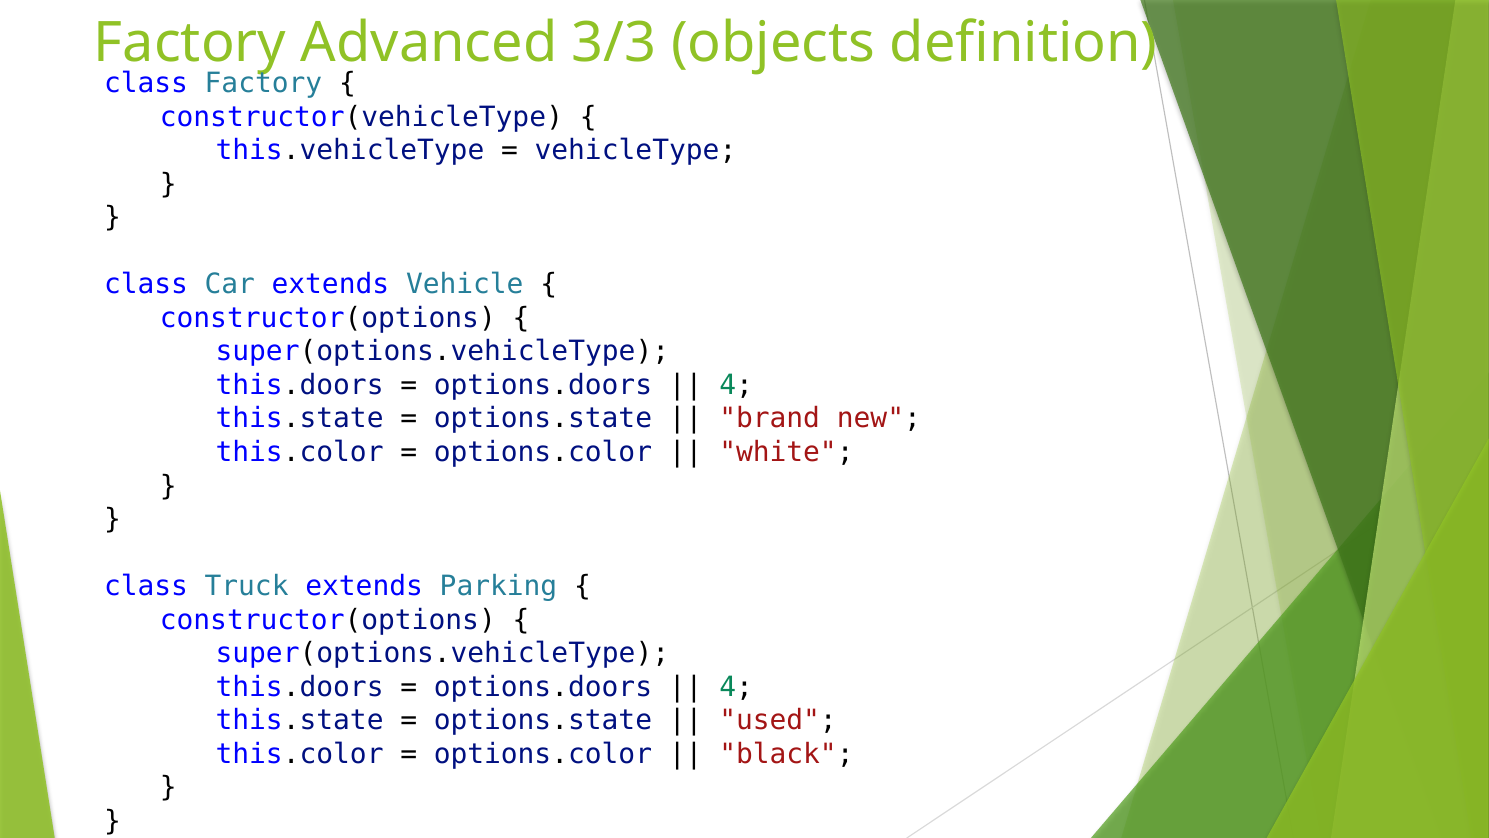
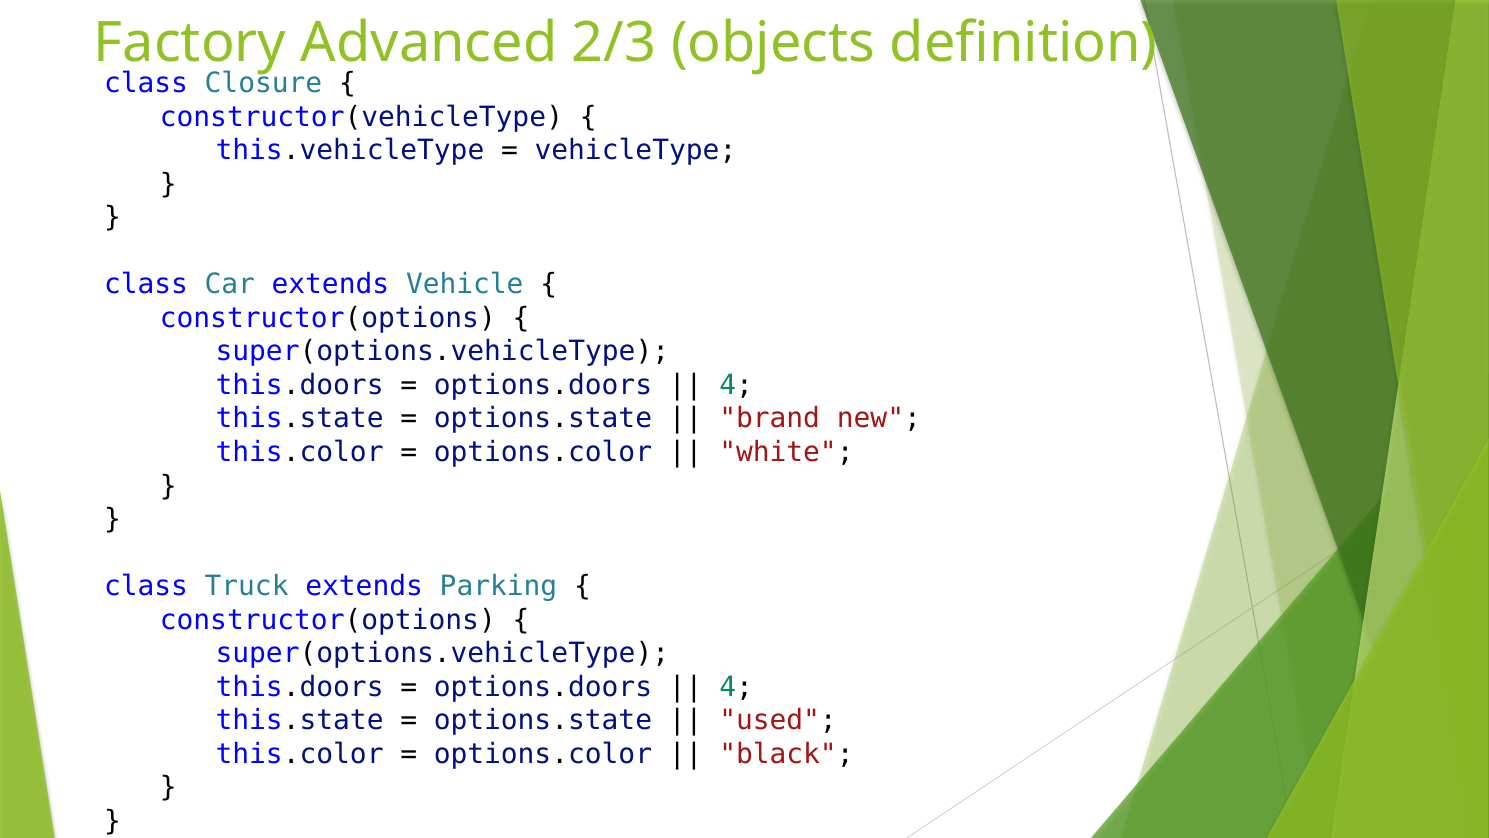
3/3: 3/3 -> 2/3
Factory at (263, 84): Factory -> Closure
